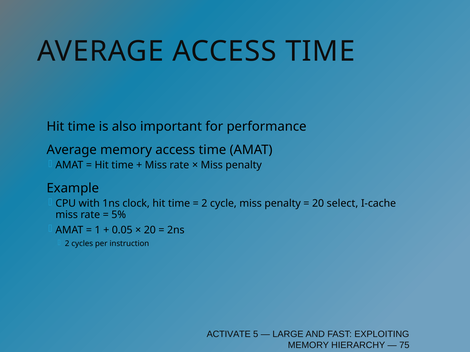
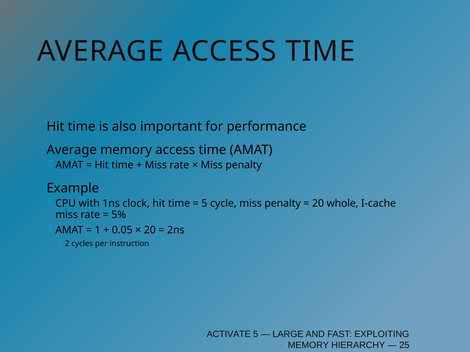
2 at (204, 204): 2 -> 5
select: select -> whole
75: 75 -> 25
